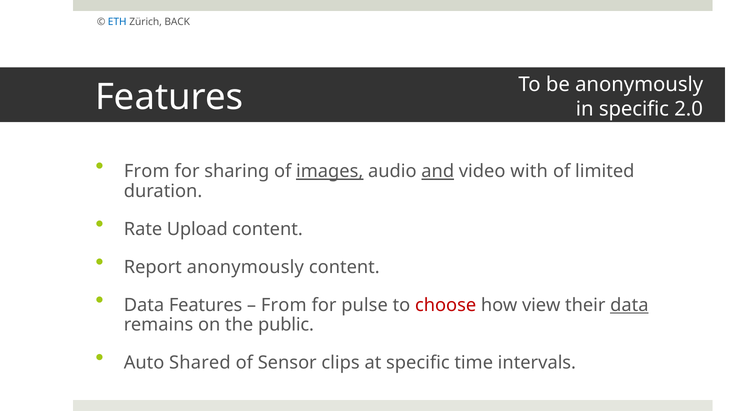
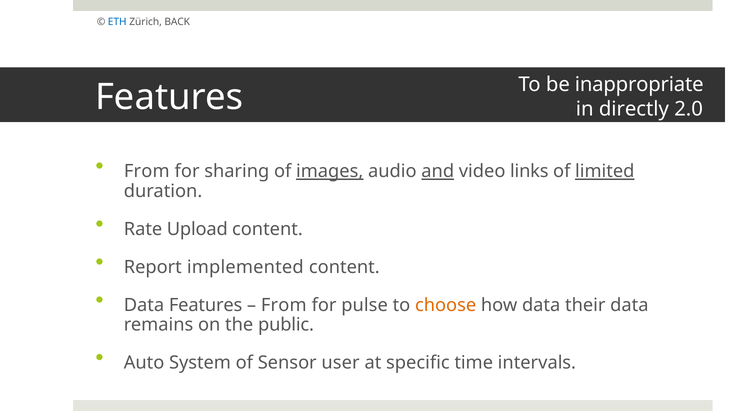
be anonymously: anonymously -> inappropriate
in specific: specific -> directly
with: with -> links
limited underline: none -> present
Report anonymously: anonymously -> implemented
choose colour: red -> orange
how view: view -> data
data at (629, 305) underline: present -> none
Shared: Shared -> System
clips: clips -> user
